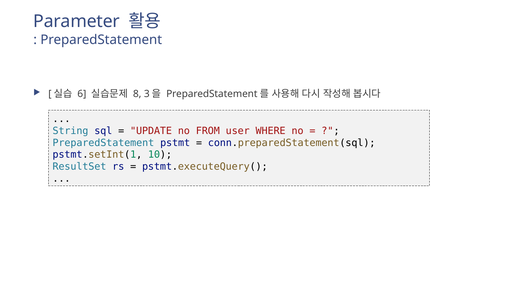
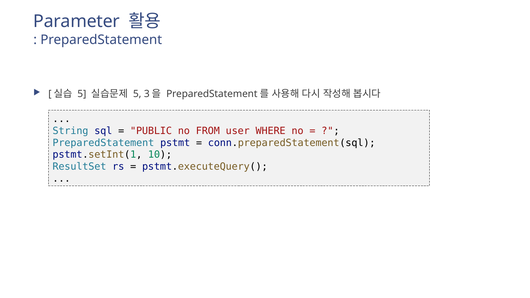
6 at (82, 94): 6 -> 5
8 at (137, 94): 8 -> 5
UPDATE: UPDATE -> PUBLIC
